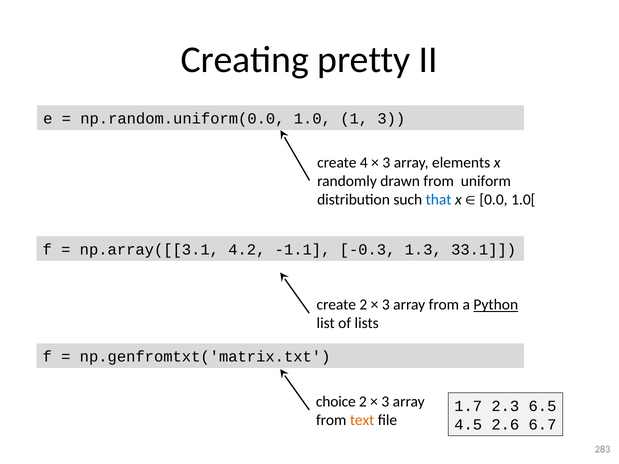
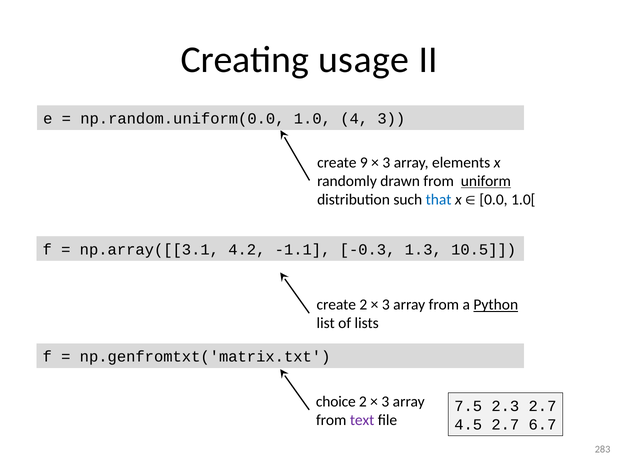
pretty: pretty -> usage
1: 1 -> 4
4: 4 -> 9
uniform underline: none -> present
33.1: 33.1 -> 10.5
1.7: 1.7 -> 7.5
2.3 6.5: 6.5 -> 2.7
text colour: orange -> purple
4.5 2.6: 2.6 -> 2.7
